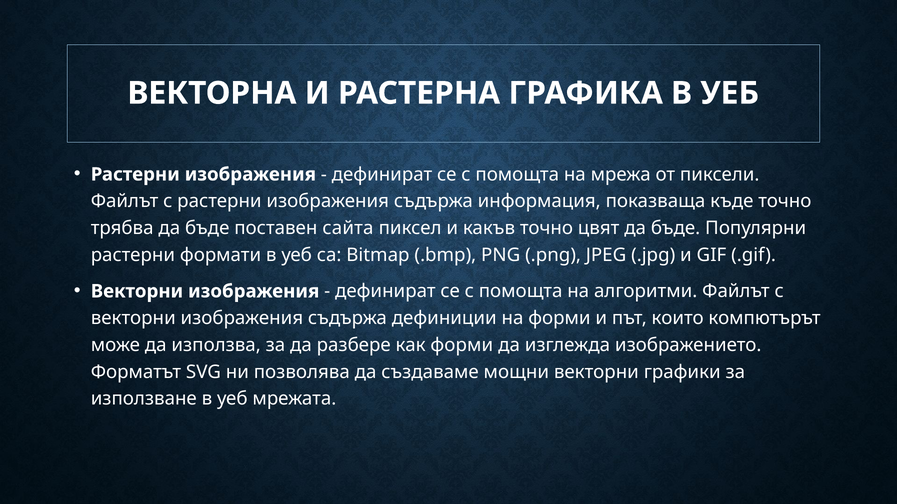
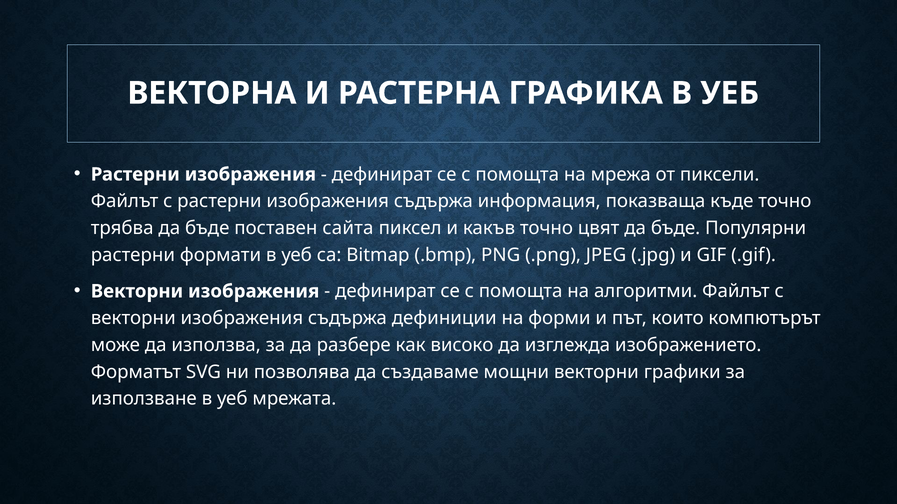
как форми: форми -> високо
